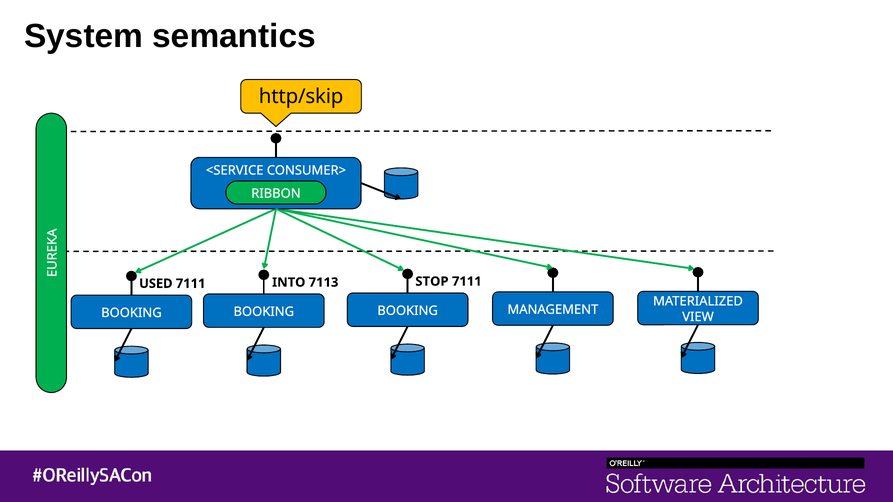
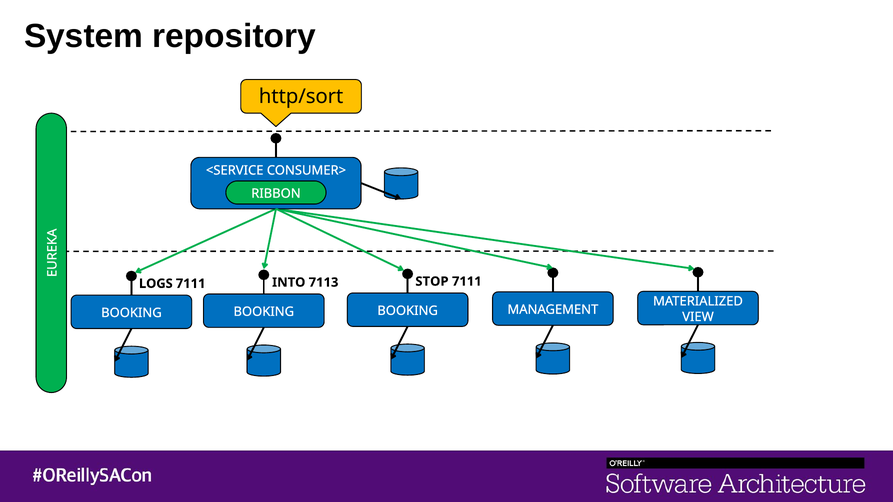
semantics: semantics -> repository
http/skip: http/skip -> http/sort
USED: USED -> LOGS
